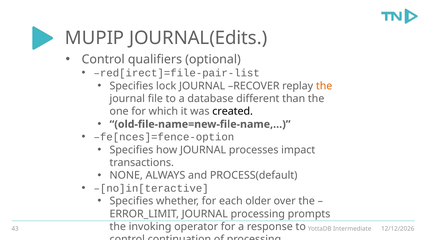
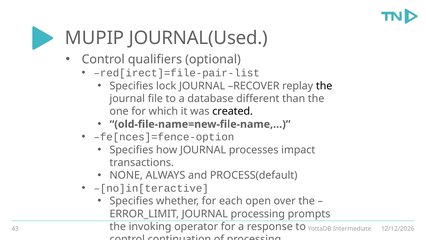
JOURNAL(Edits: JOURNAL(Edits -> JOURNAL(Used
the at (324, 86) colour: orange -> black
older: older -> open
